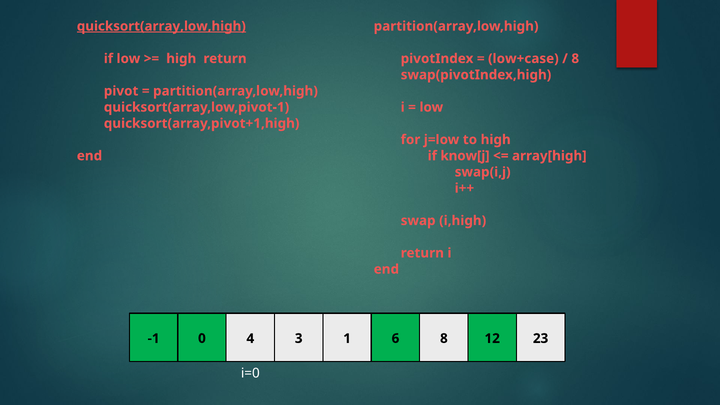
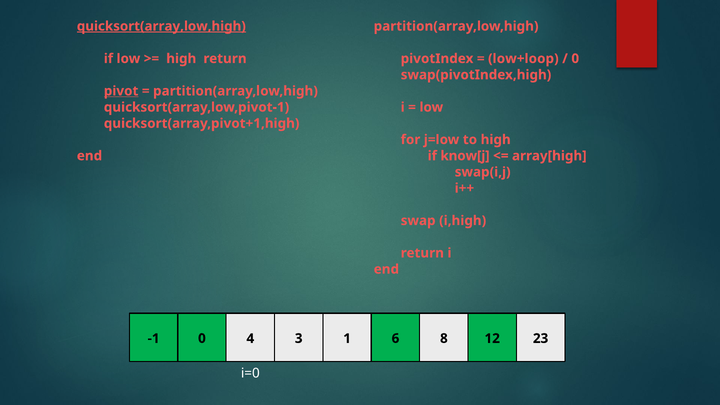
low+case: low+case -> low+loop
8 at (575, 59): 8 -> 0
pivot underline: none -> present
